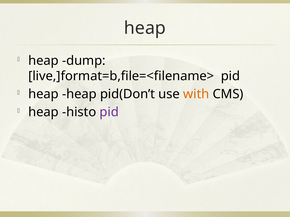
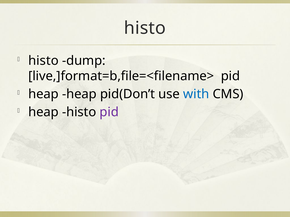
heap at (145, 28): heap -> histo
heap at (43, 61): heap -> histo
with colour: orange -> blue
